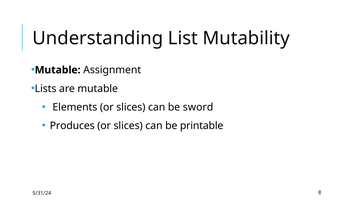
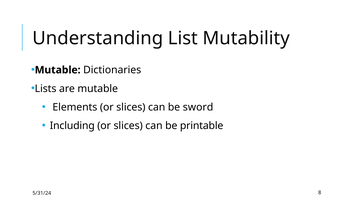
Assignment: Assignment -> Dictionaries
Produces: Produces -> Including
